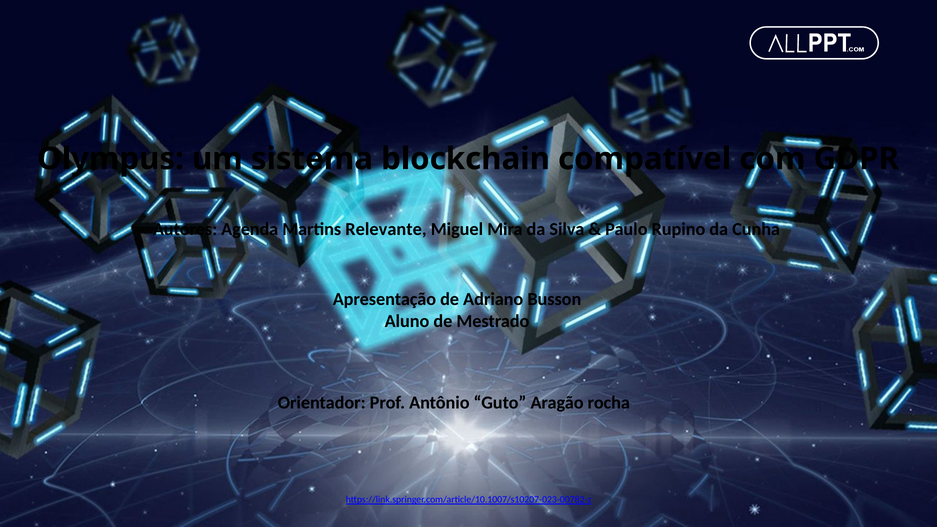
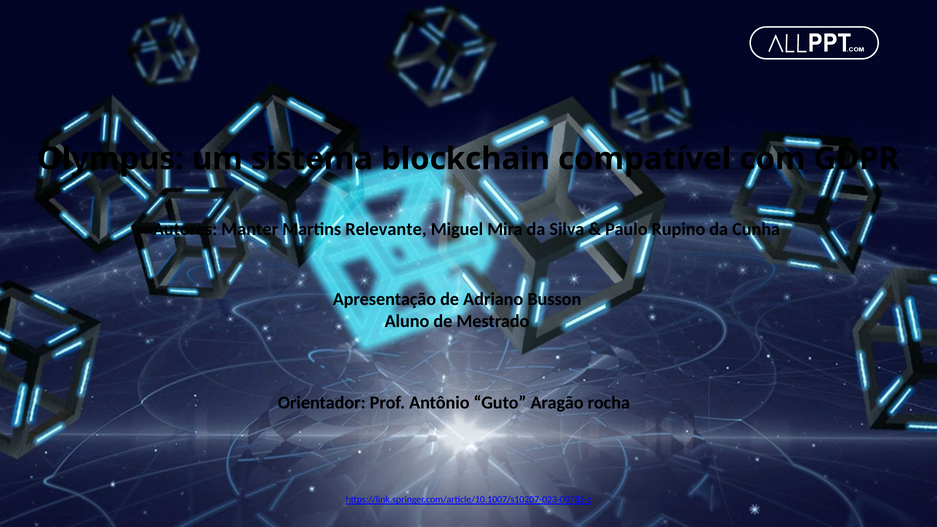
Agenda: Agenda -> Manter
